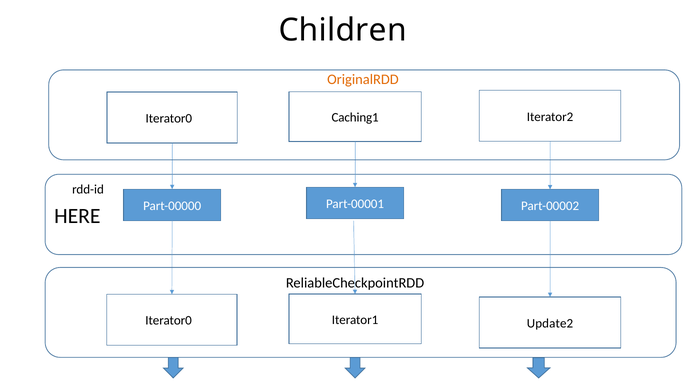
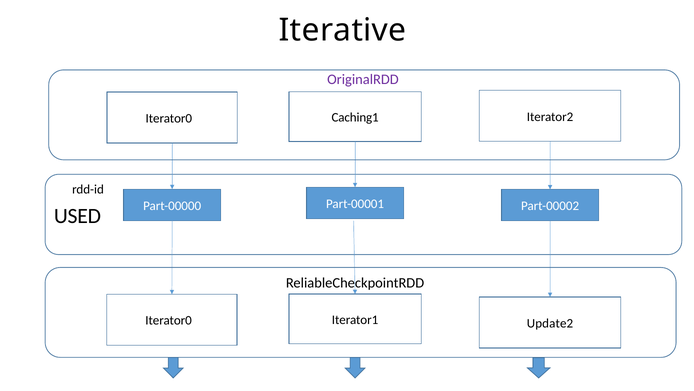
Children: Children -> Iterative
OriginalRDD colour: orange -> purple
HERE: HERE -> USED
